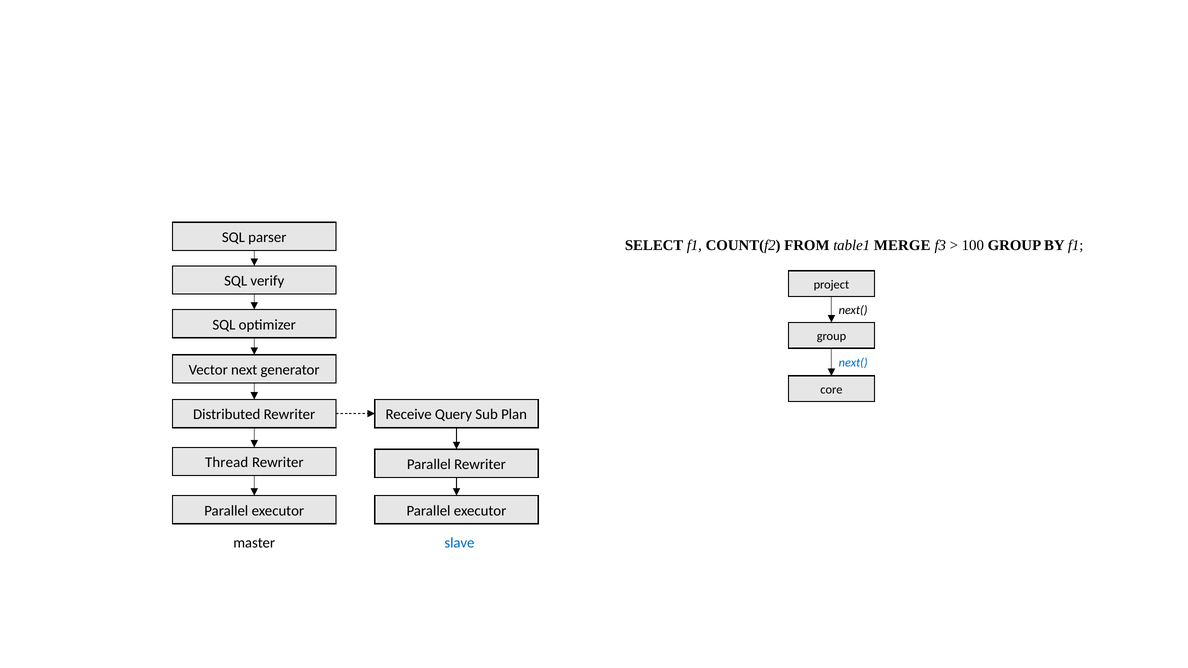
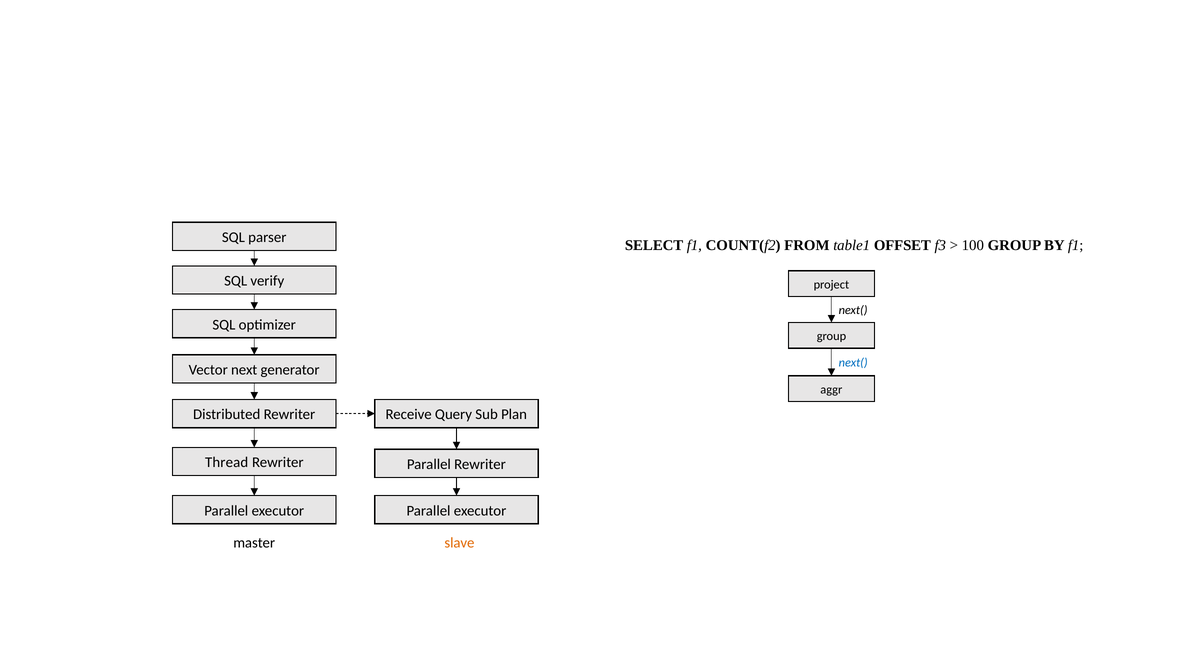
MERGE: MERGE -> OFFSET
core: core -> aggr
slave colour: blue -> orange
